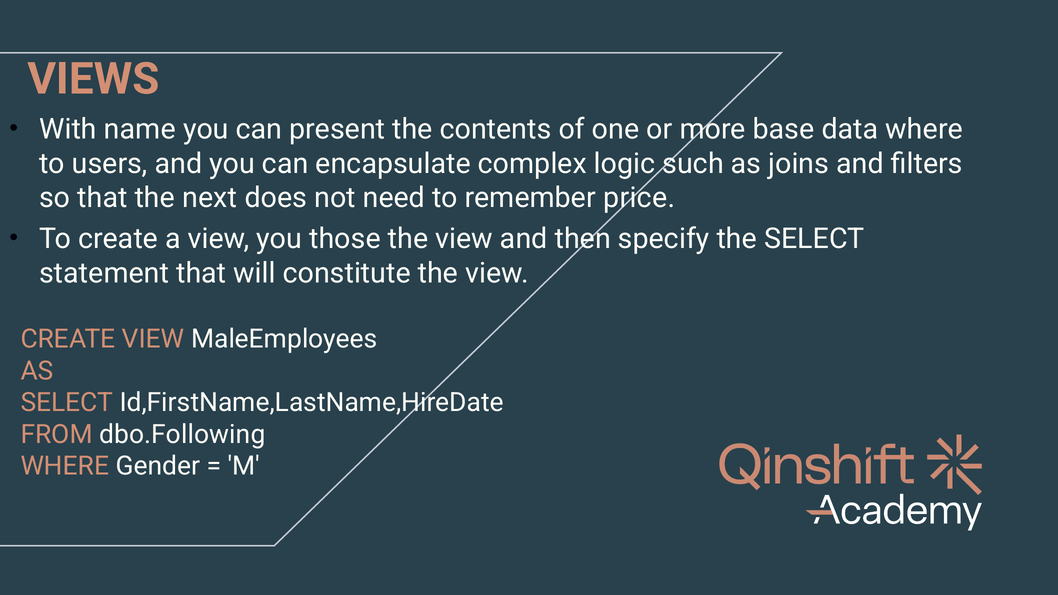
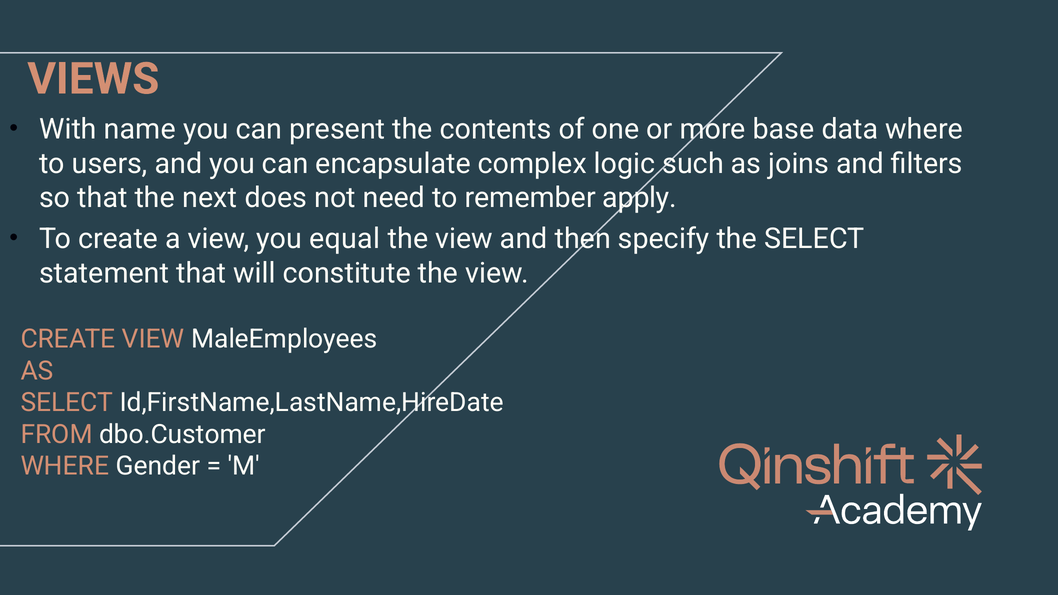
price: price -> apply
those: those -> equal
dbo.Following: dbo.Following -> dbo.Customer
